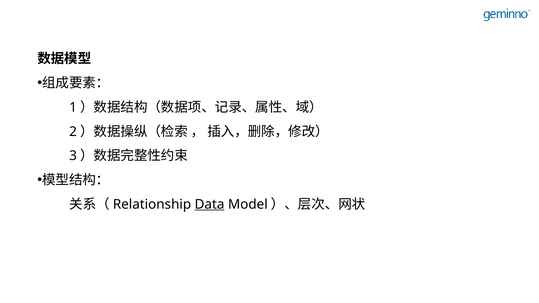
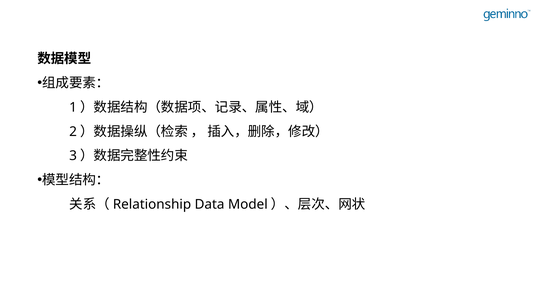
Data underline: present -> none
